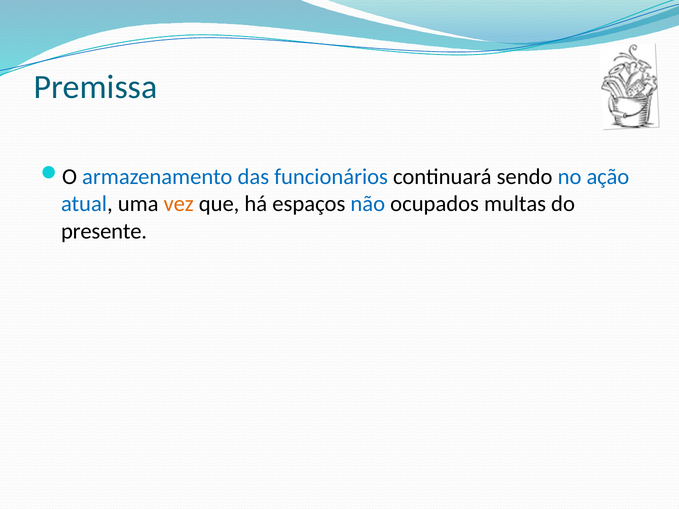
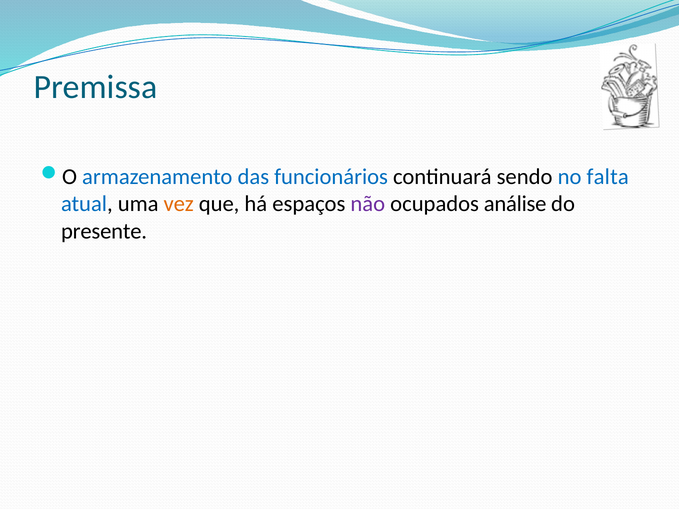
ação: ação -> falta
não colour: blue -> purple
multas: multas -> análise
